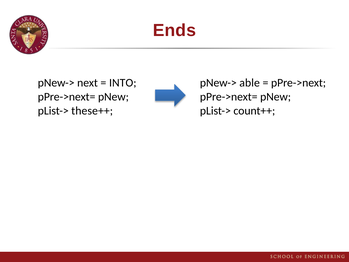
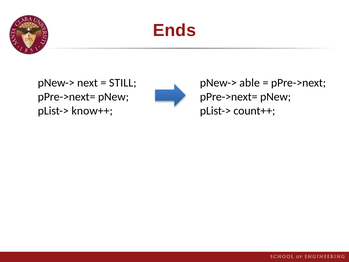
INTO: INTO -> STILL
these++: these++ -> know++
